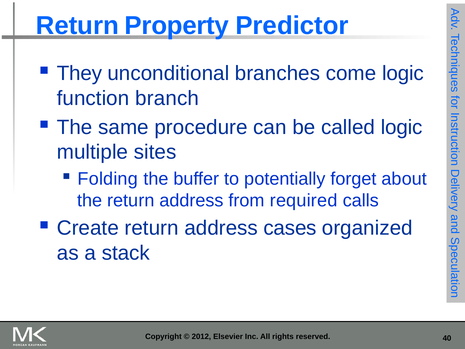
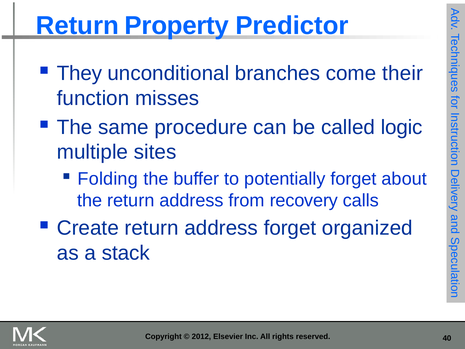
come logic: logic -> their
branch: branch -> misses
required: required -> recovery
address cases: cases -> forget
